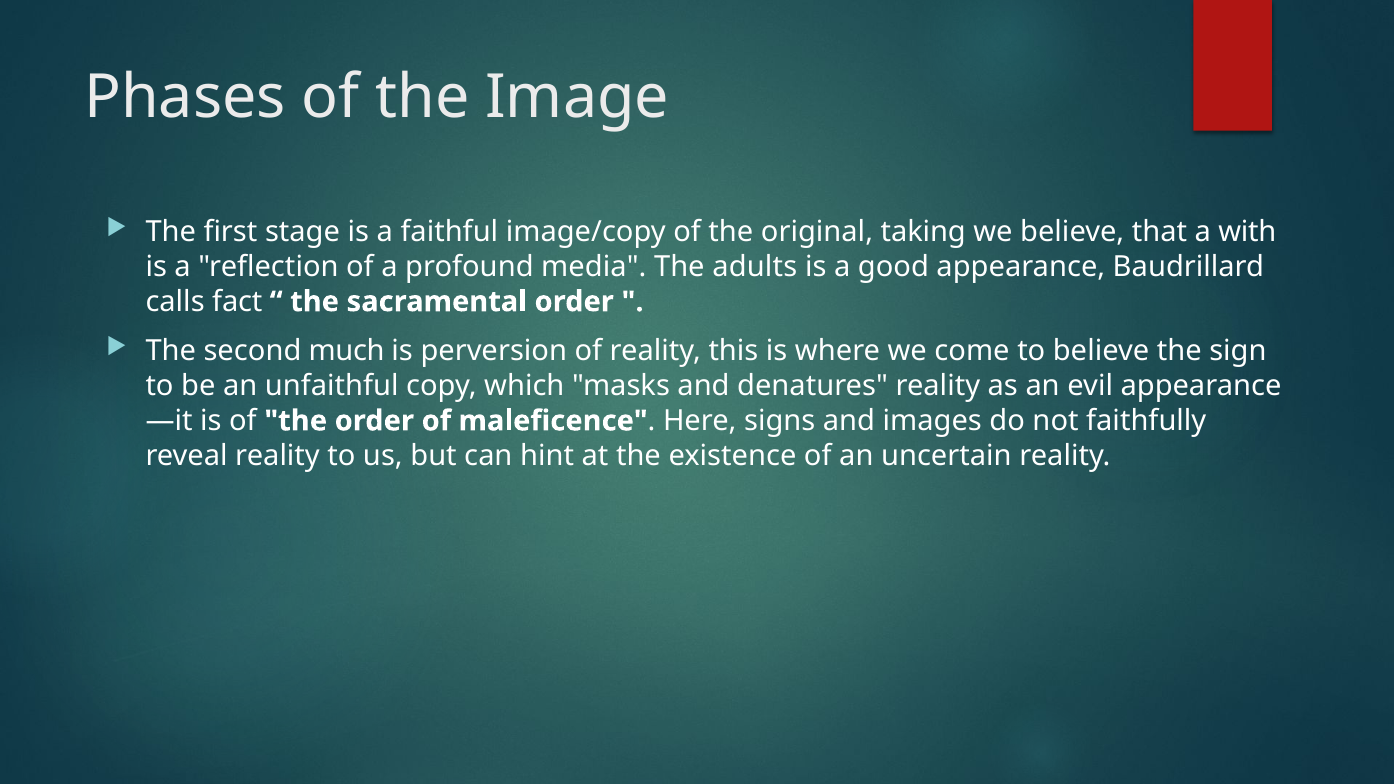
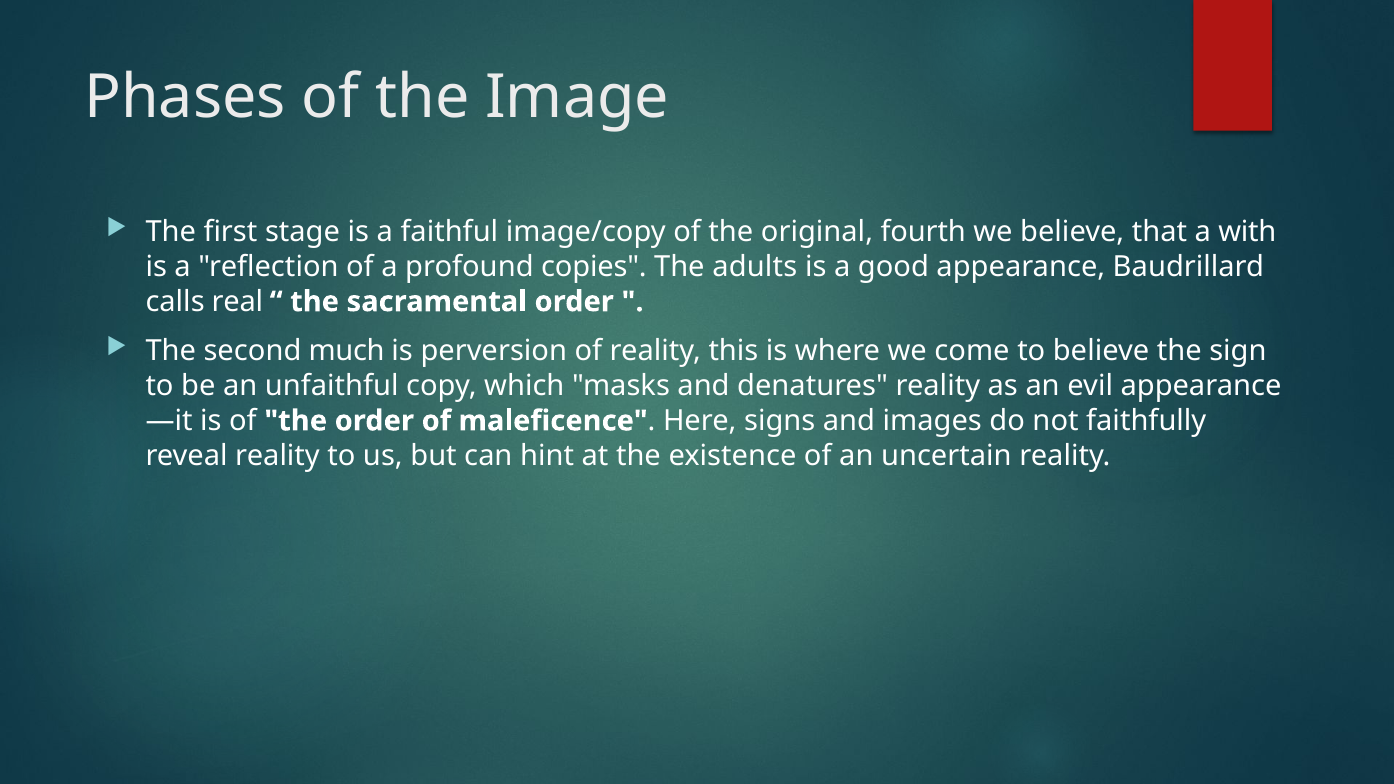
taking: taking -> fourth
media: media -> copies
fact: fact -> real
